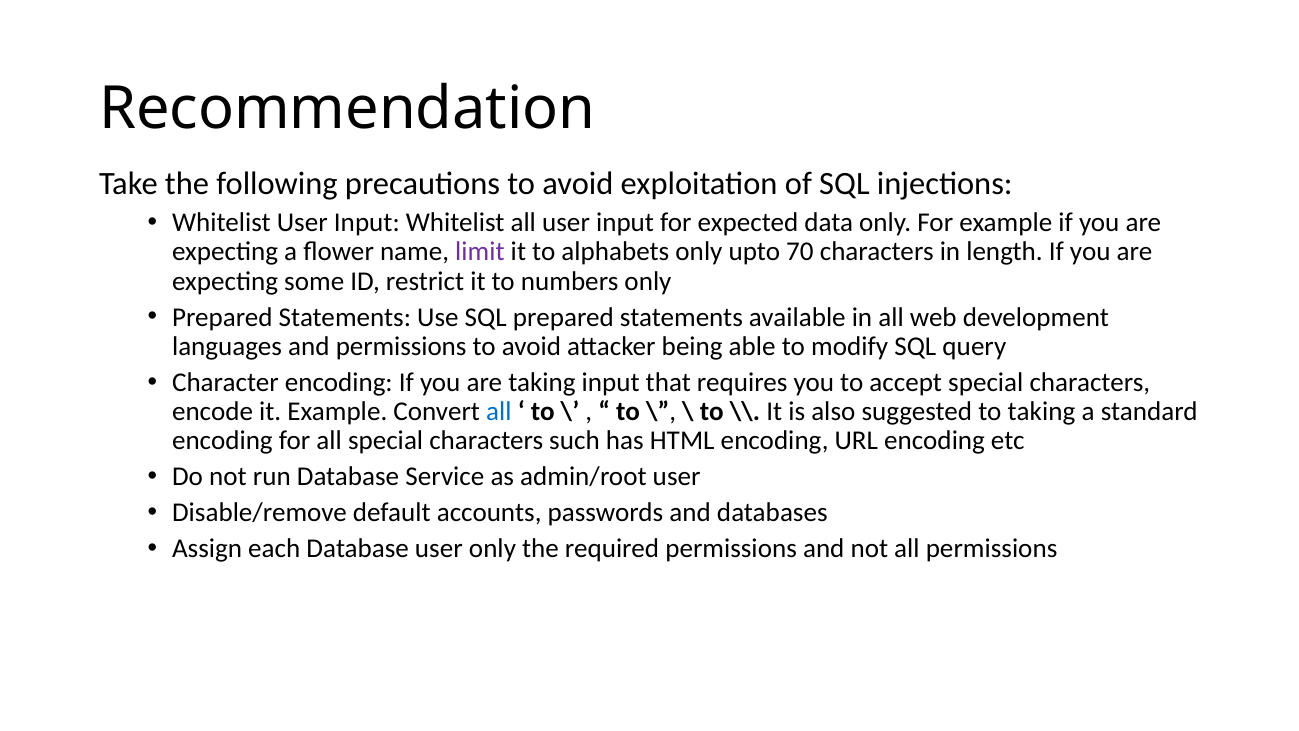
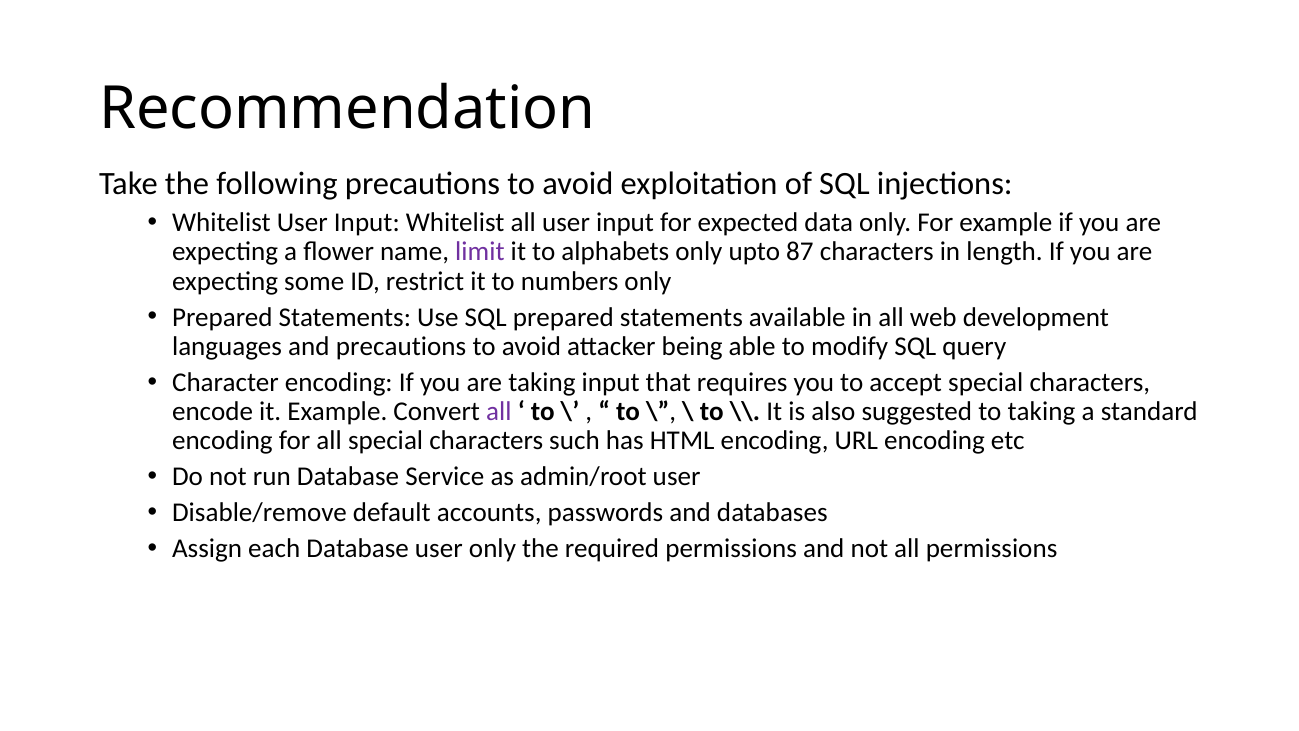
70: 70 -> 87
and permissions: permissions -> precautions
all at (499, 411) colour: blue -> purple
